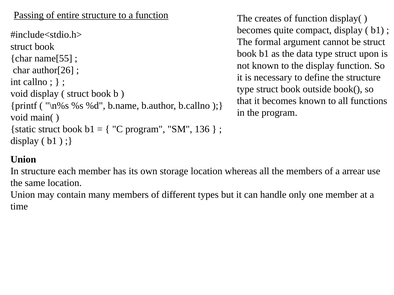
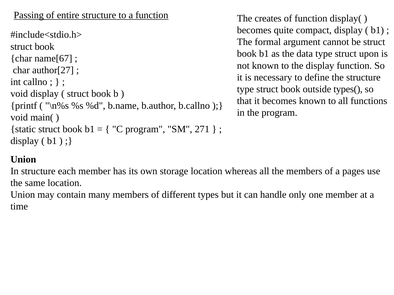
name[55: name[55 -> name[67
author[26: author[26 -> author[27
book(: book( -> types(
136: 136 -> 271
arrear: arrear -> pages
